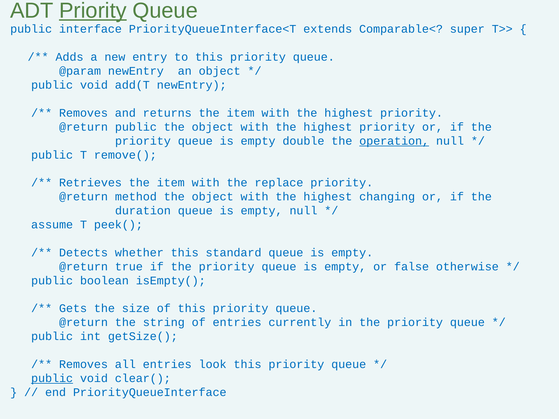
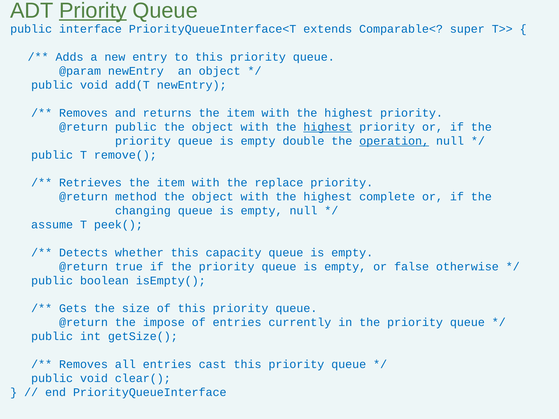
highest at (328, 127) underline: none -> present
changing: changing -> complete
duration: duration -> changing
standard: standard -> capacity
string: string -> impose
look: look -> cast
public at (52, 379) underline: present -> none
